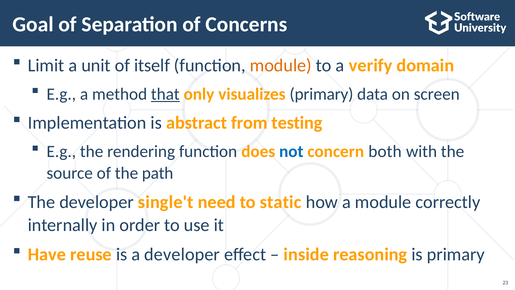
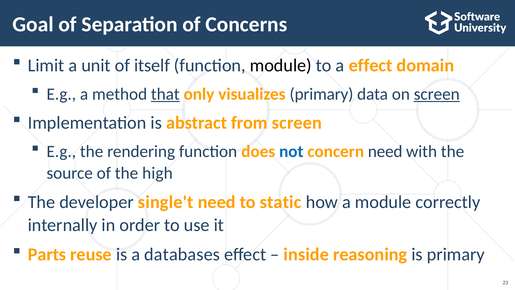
module at (281, 65) colour: orange -> black
a verify: verify -> effect
screen at (437, 94) underline: none -> present
from testing: testing -> screen
concern both: both -> need
path: path -> high
Have: Have -> Parts
a developer: developer -> databases
